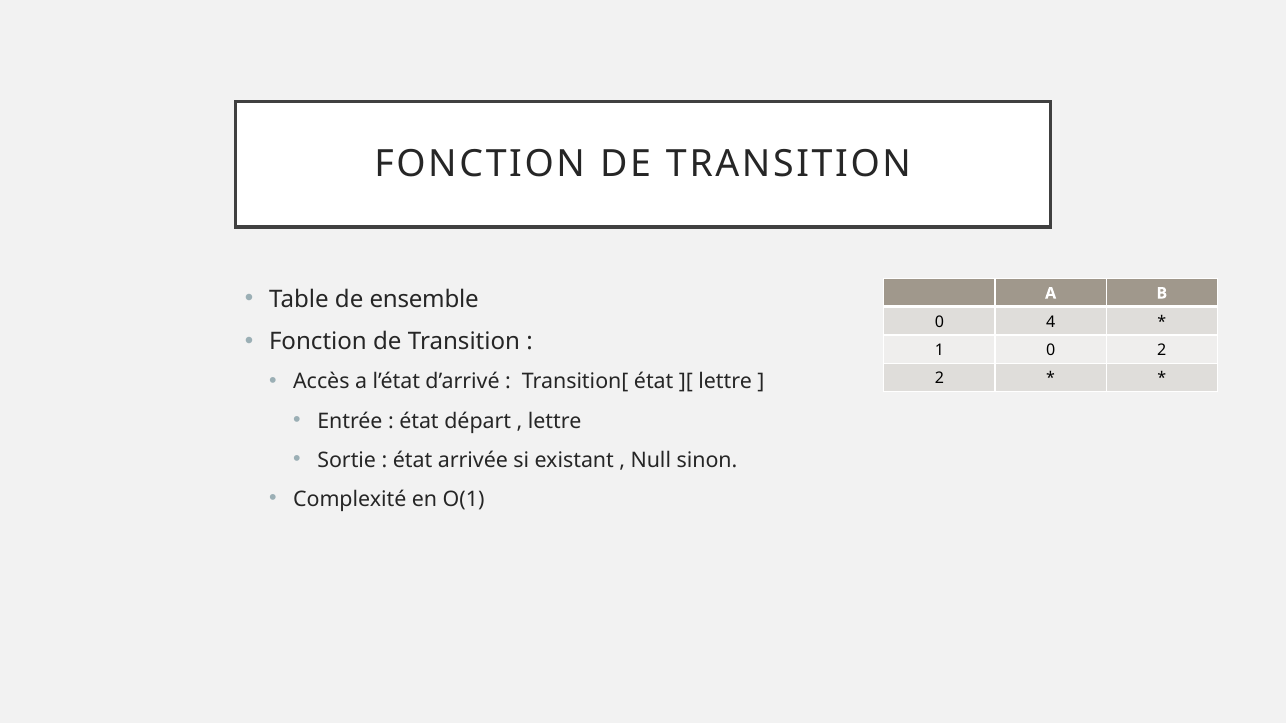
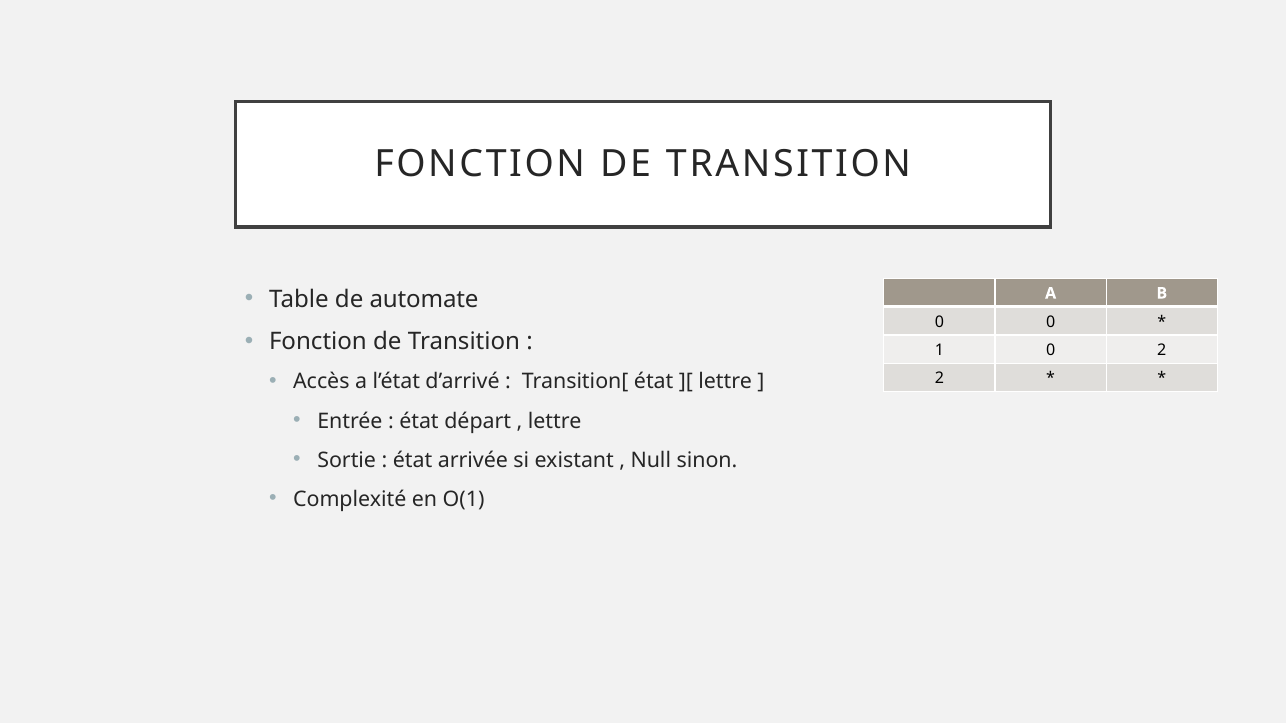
ensemble: ensemble -> automate
0 4: 4 -> 0
